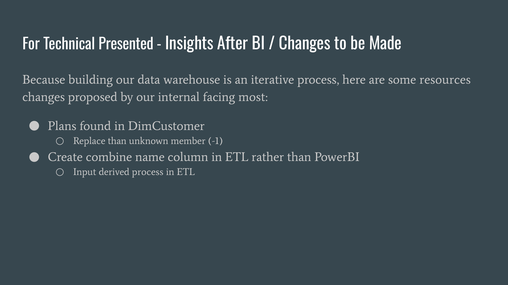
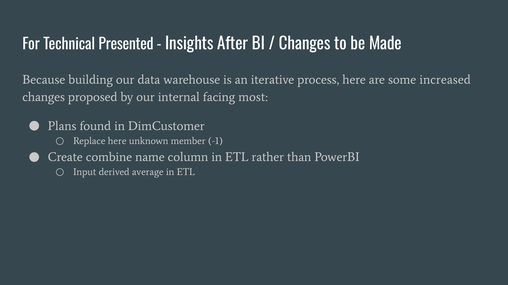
resources: resources -> increased
Replace than: than -> here
derived process: process -> average
